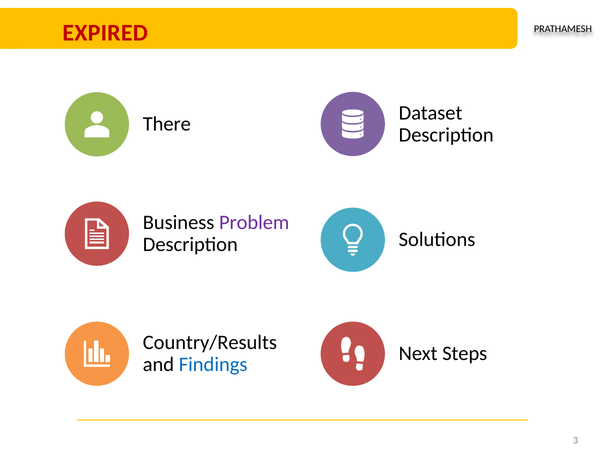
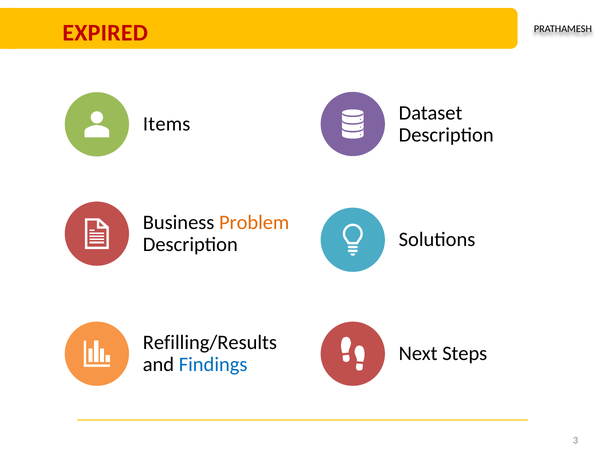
There: There -> Items
Problem colour: purple -> orange
Country/Results: Country/Results -> Refilling/Results
